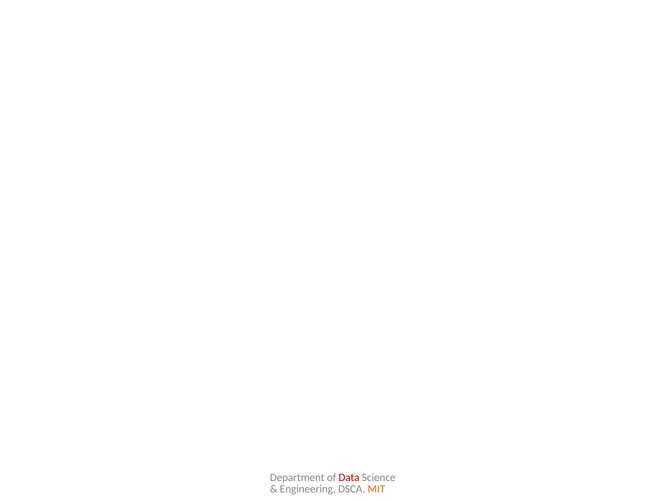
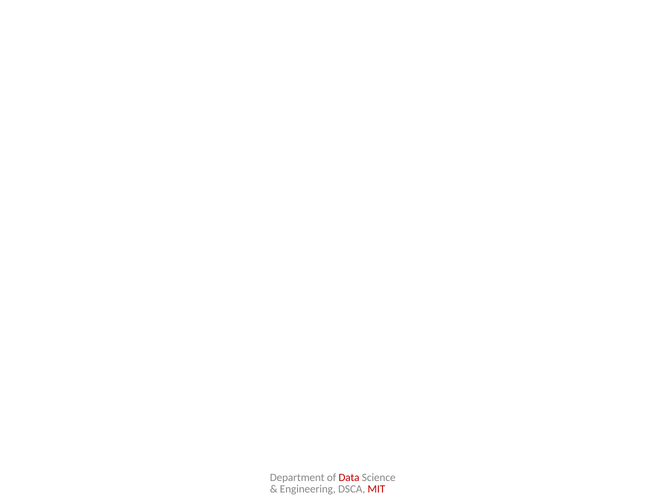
MIT colour: orange -> red
